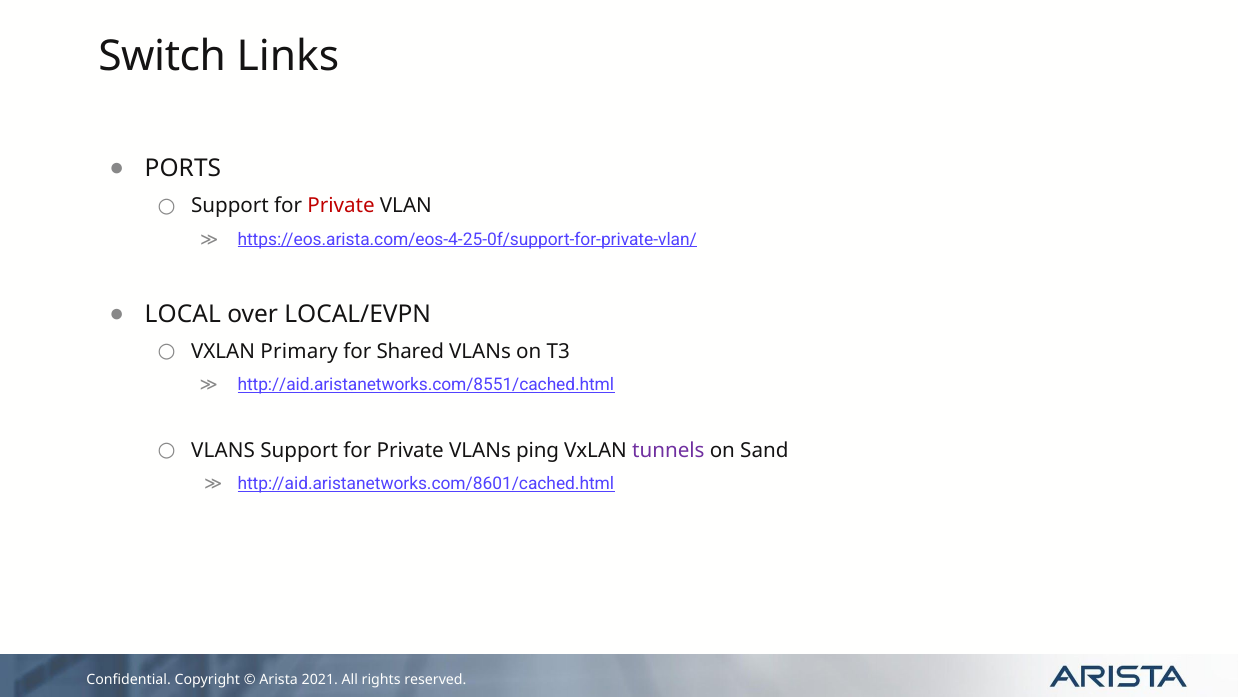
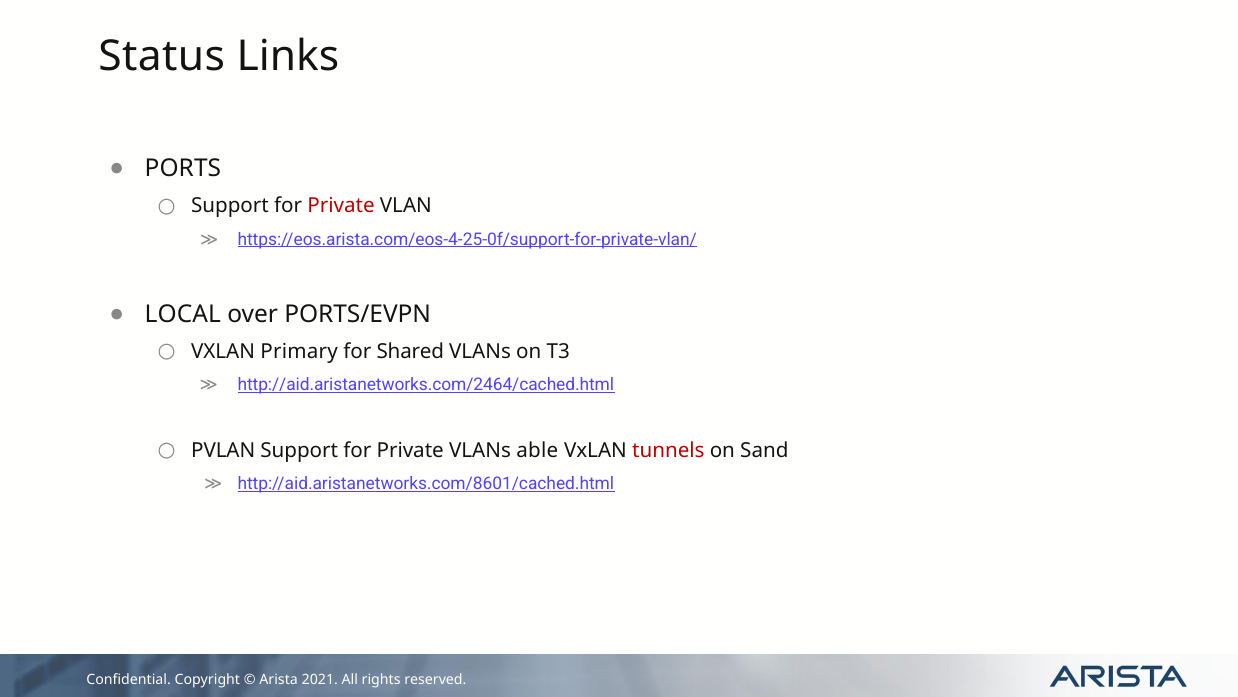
Switch: Switch -> Status
LOCAL/EVPN: LOCAL/EVPN -> PORTS/EVPN
http://aid.aristanetworks.com/8551/cached.html: http://aid.aristanetworks.com/8551/cached.html -> http://aid.aristanetworks.com/2464/cached.html
VLANS at (223, 450): VLANS -> PVLAN
ping: ping -> able
tunnels colour: purple -> red
